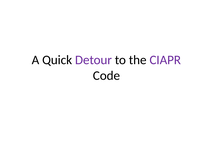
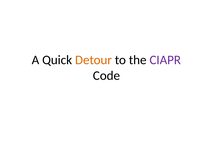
Detour colour: purple -> orange
